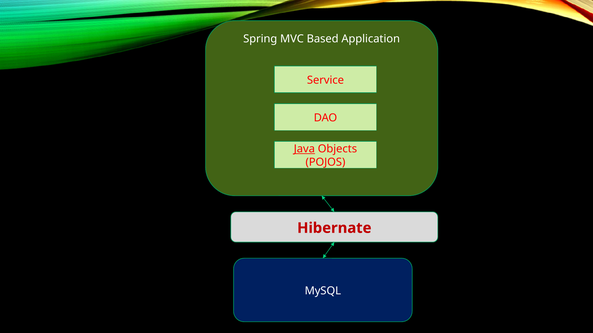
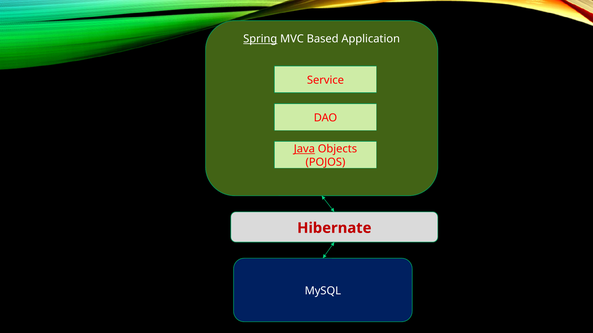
Spring underline: none -> present
